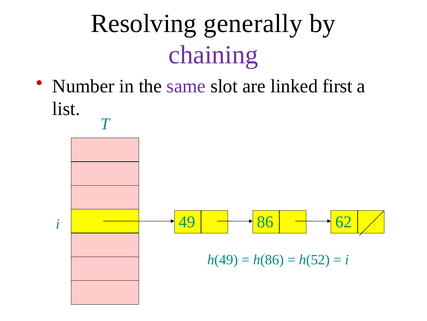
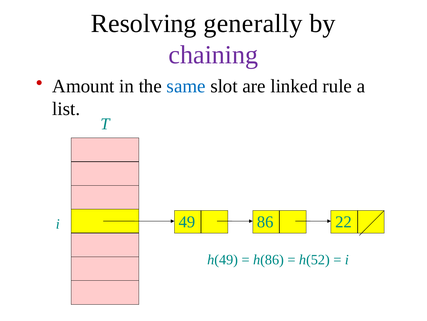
Number: Number -> Amount
same colour: purple -> blue
first: first -> rule
62: 62 -> 22
